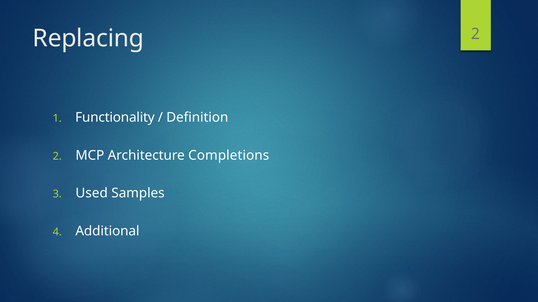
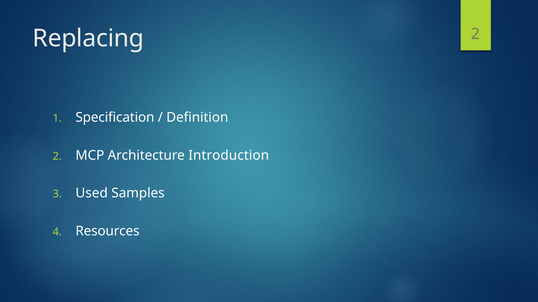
Functionality: Functionality -> Specification
Completions: Completions -> Introduction
Additional: Additional -> Resources
